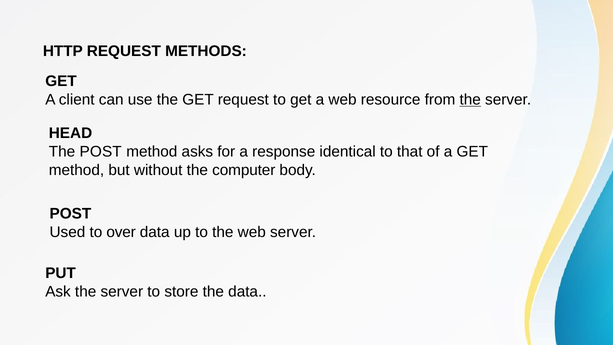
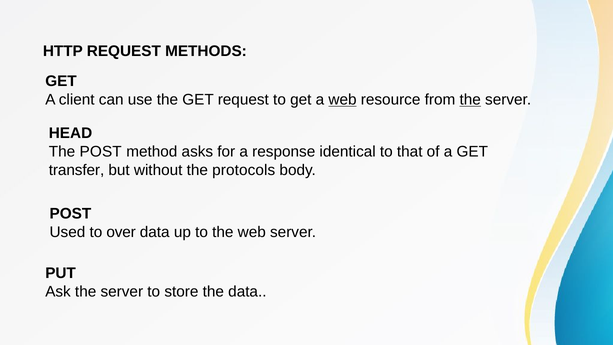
web at (343, 100) underline: none -> present
method at (76, 170): method -> transfer
computer: computer -> protocols
